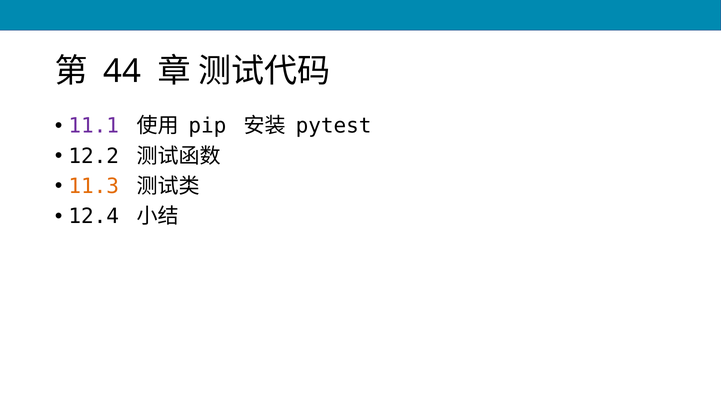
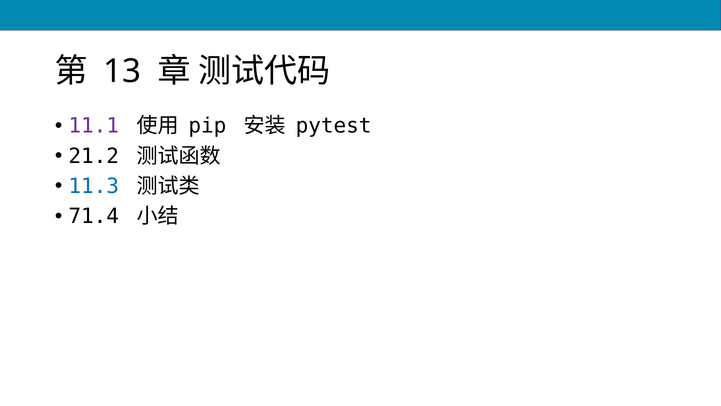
44: 44 -> 13
12.2: 12.2 -> 21.2
11.3 colour: orange -> blue
12.4: 12.4 -> 71.4
